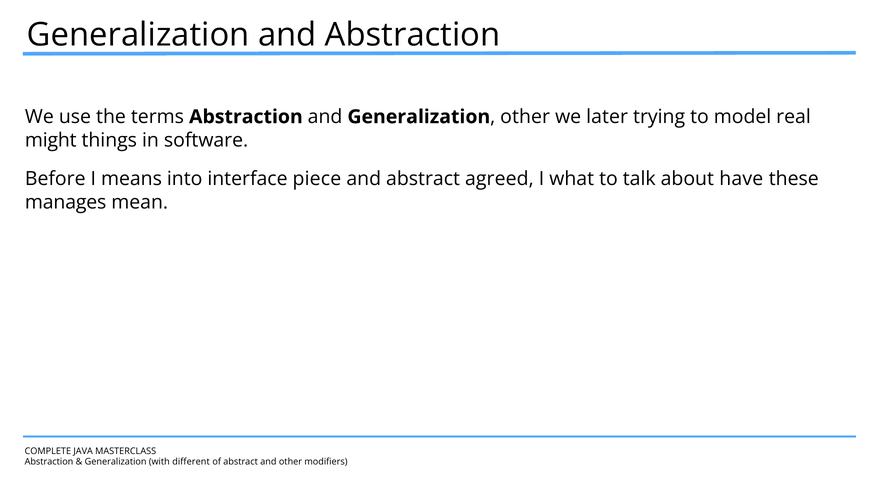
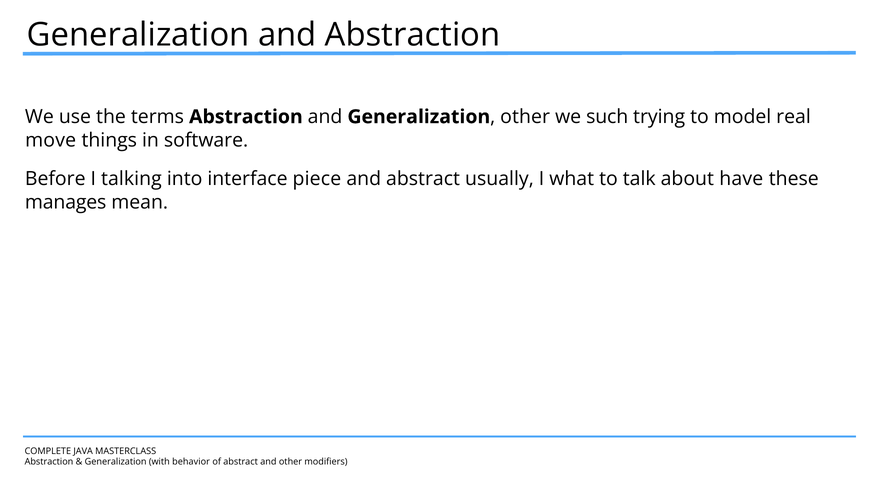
later: later -> such
might: might -> move
means: means -> talking
agreed: agreed -> usually
different: different -> behavior
